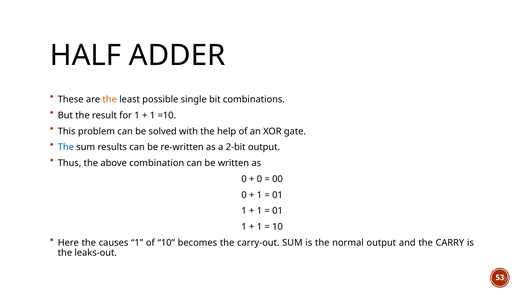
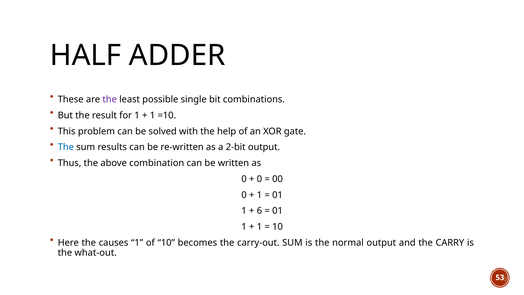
the at (110, 99) colour: orange -> purple
1 at (259, 211): 1 -> 6
leaks-out: leaks-out -> what-out
